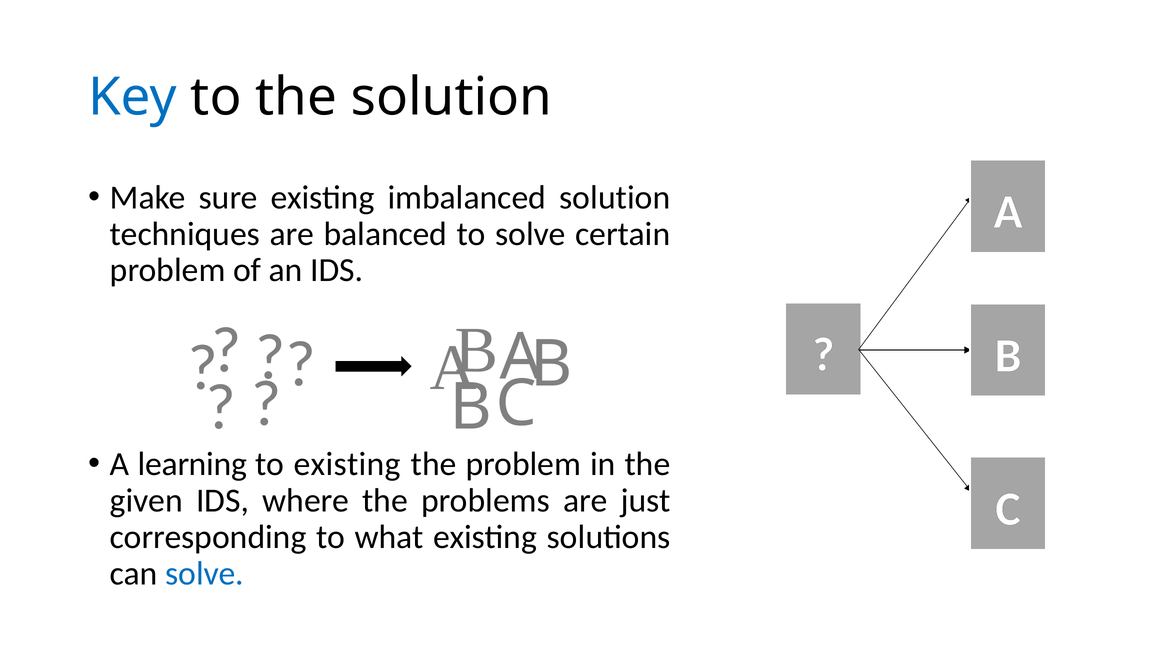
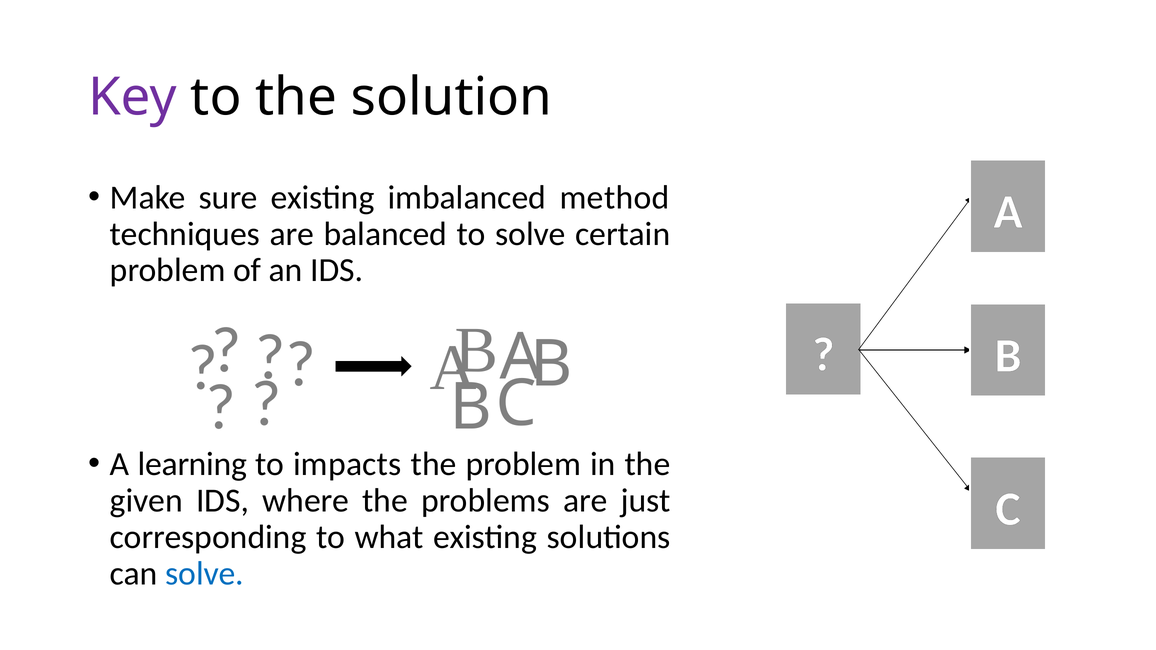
Key colour: blue -> purple
imbalanced solution: solution -> method
to existing: existing -> impacts
